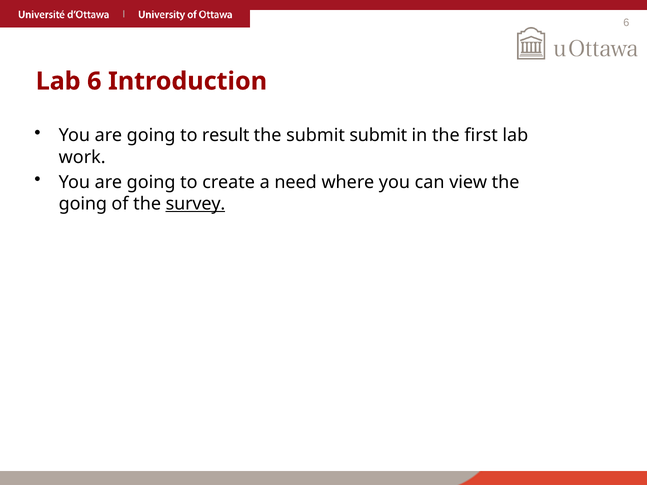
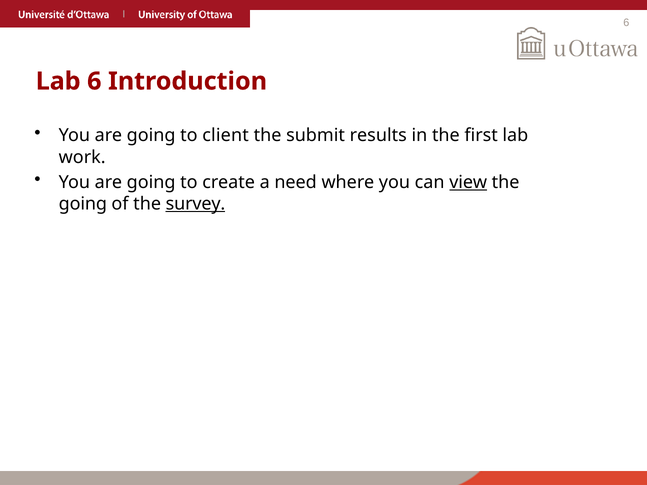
result: result -> client
submit submit: submit -> results
view underline: none -> present
